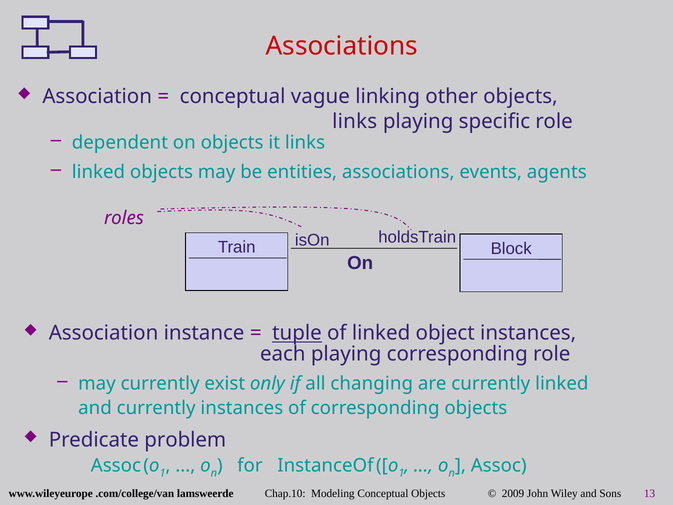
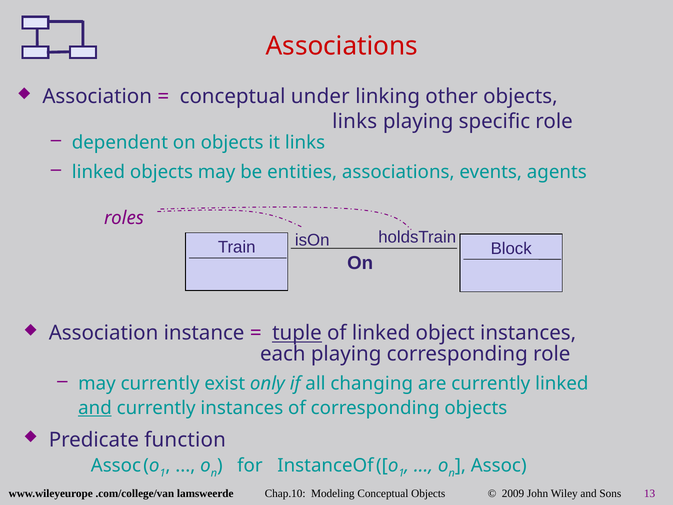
vague: vague -> under
and at (95, 408) underline: none -> present
problem: problem -> function
